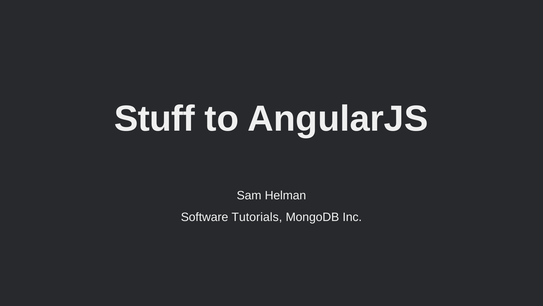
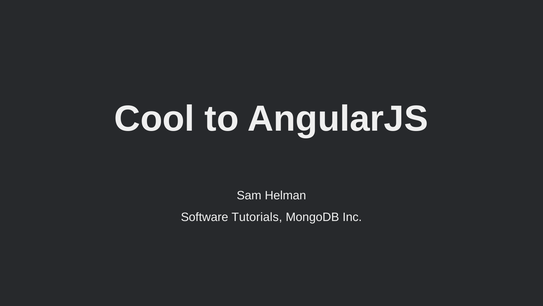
Stuff: Stuff -> Cool
